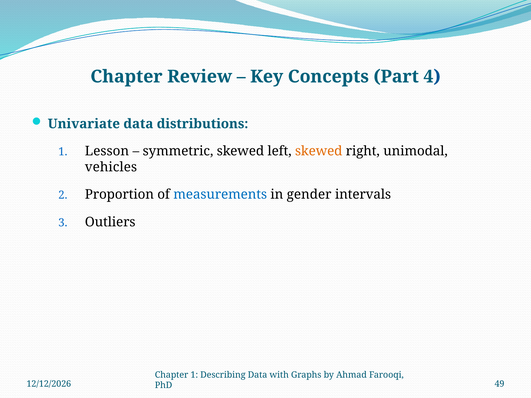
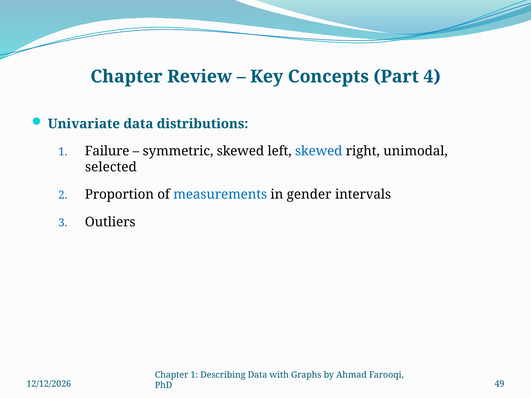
Lesson: Lesson -> Failure
skewed at (319, 151) colour: orange -> blue
vehicles: vehicles -> selected
